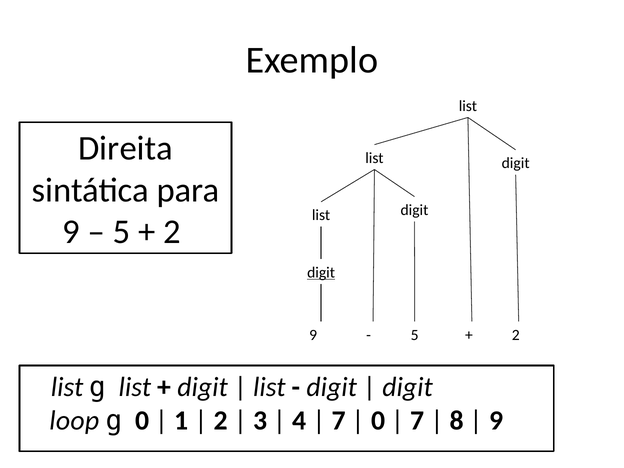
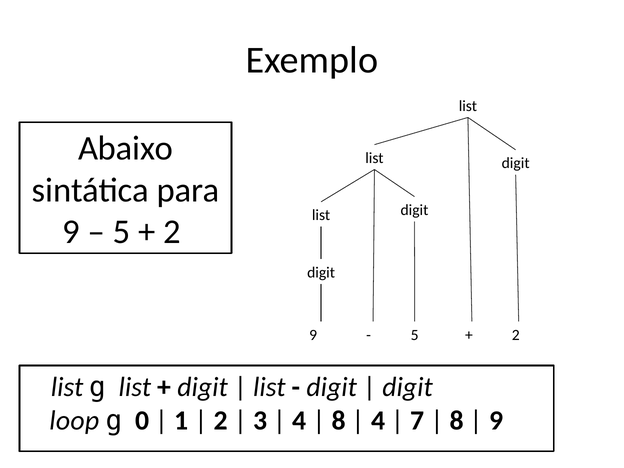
Direita: Direita -> Abaixo
digit at (321, 273) underline: present -> none
7 at (339, 421): 7 -> 8
0 at (378, 421): 0 -> 4
